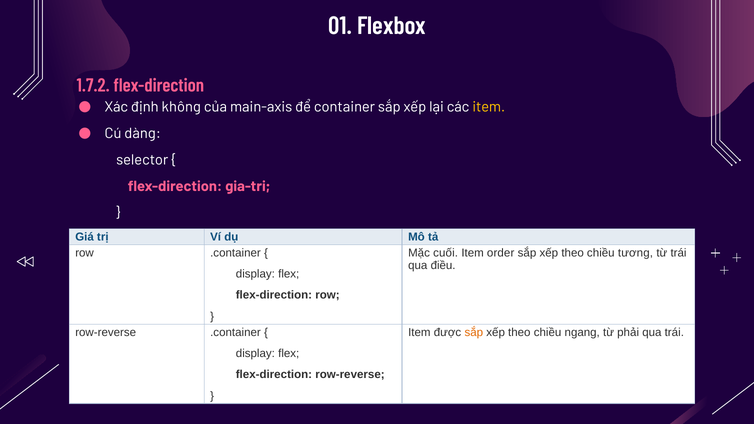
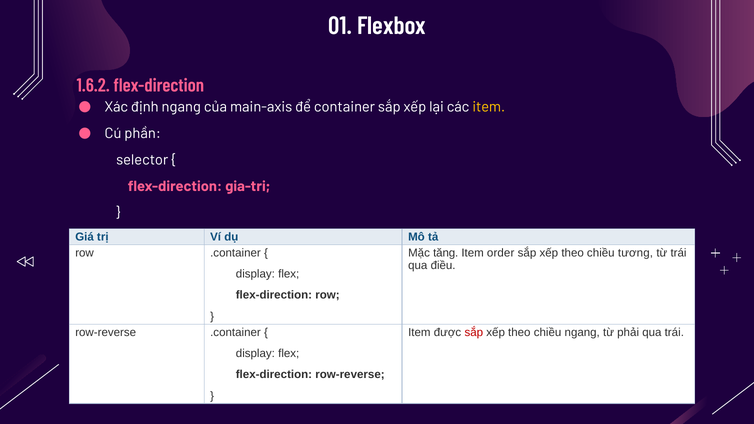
1.7.2: 1.7.2 -> 1.6.2
định không: không -> ngang
dàng: dàng -> phần
cuối: cuối -> tăng
sắp at (474, 332) colour: orange -> red
